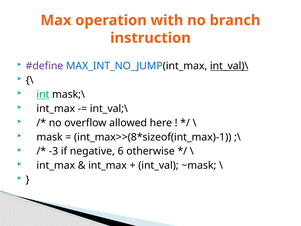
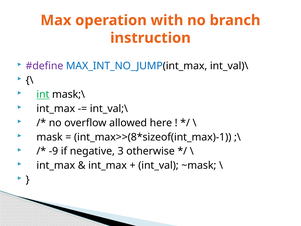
int_val)\ underline: present -> none
-3: -3 -> -9
6: 6 -> 3
